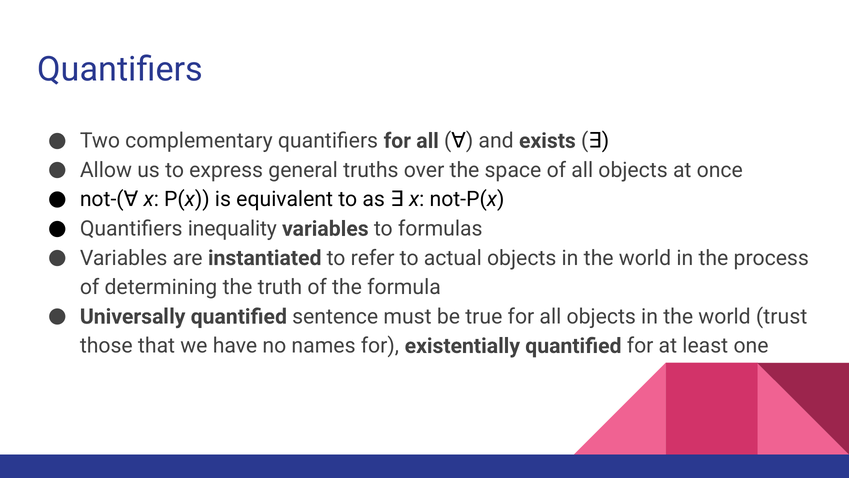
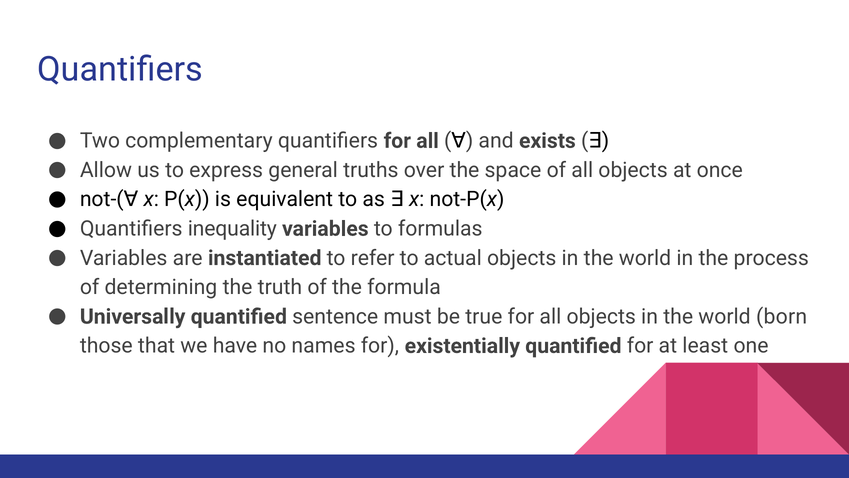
trust: trust -> born
